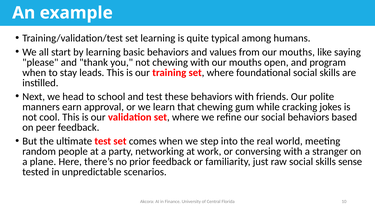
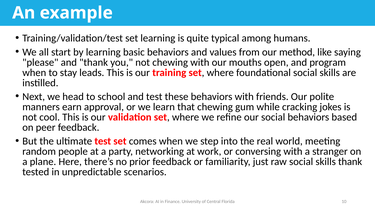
from our mouths: mouths -> method
skills sense: sense -> thank
